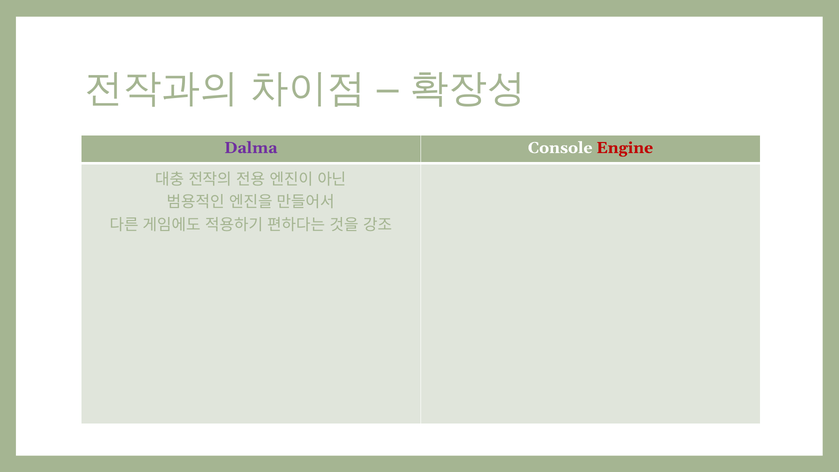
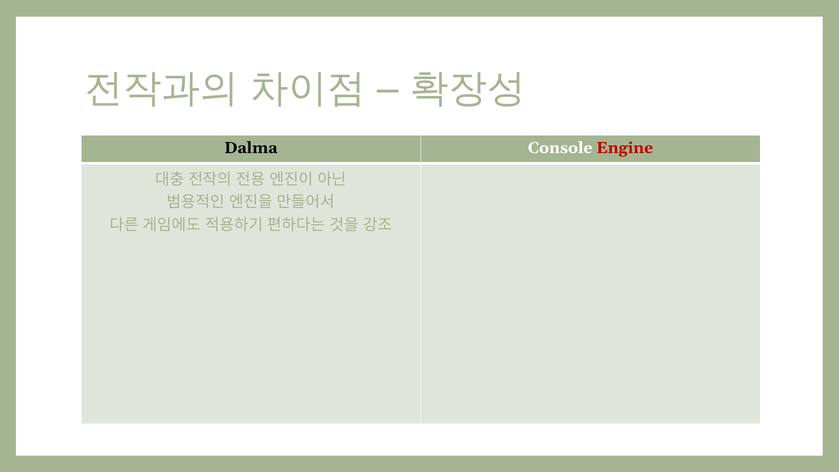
Dalma colour: purple -> black
